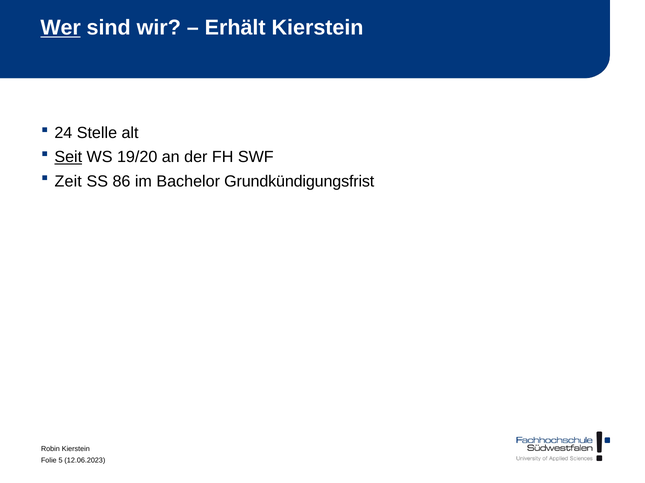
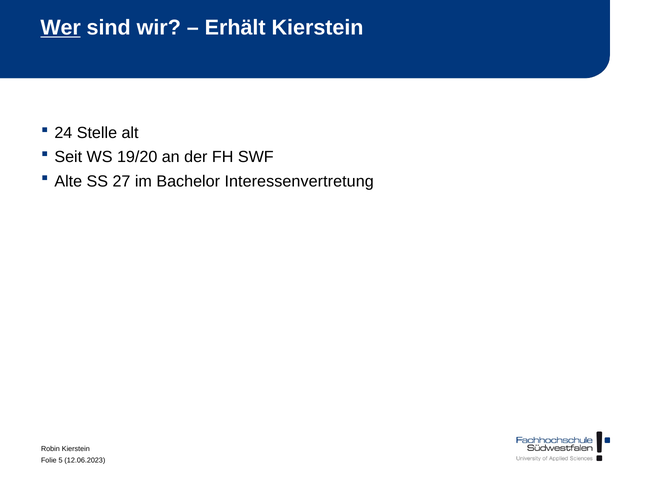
Seit underline: present -> none
Zeit: Zeit -> Alte
86: 86 -> 27
Grundkündigungsfrist: Grundkündigungsfrist -> Interessenvertretung
